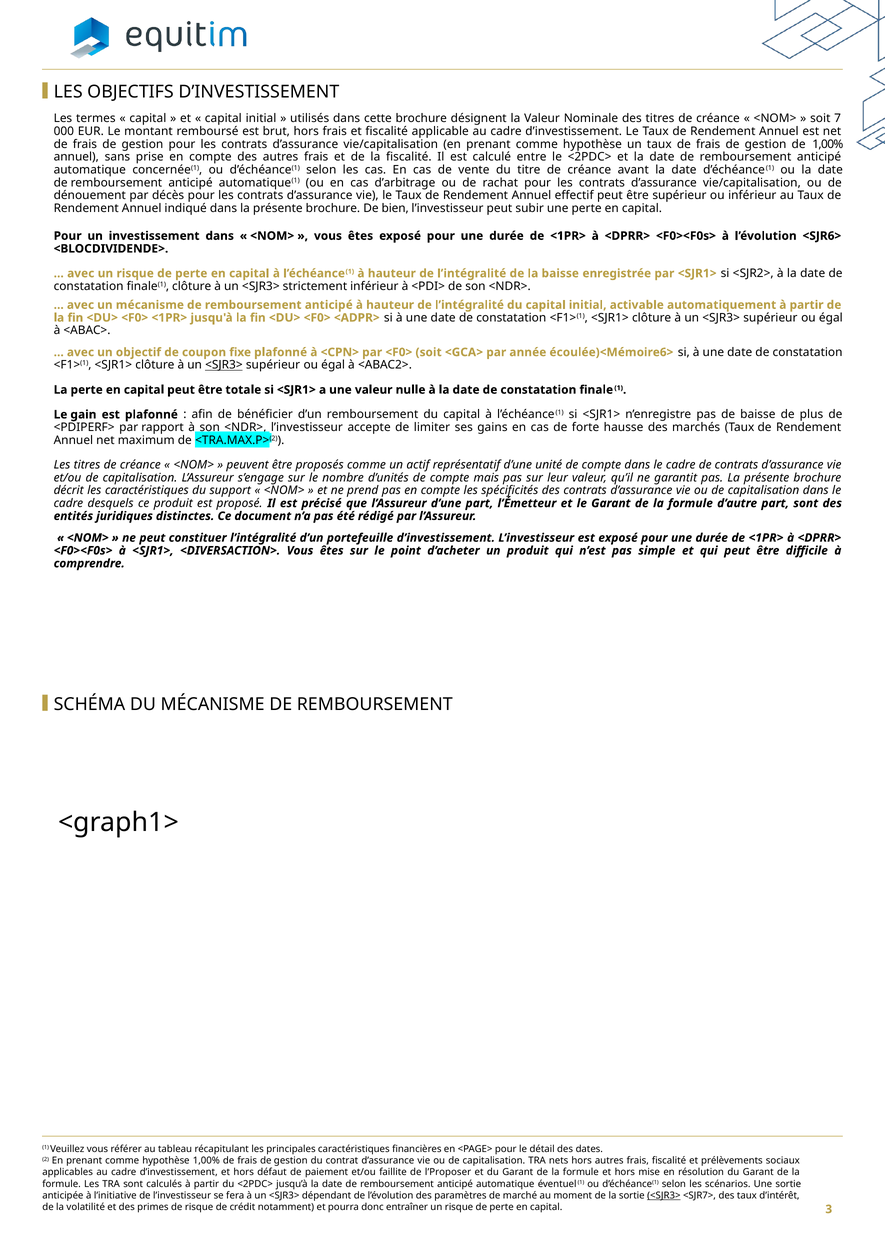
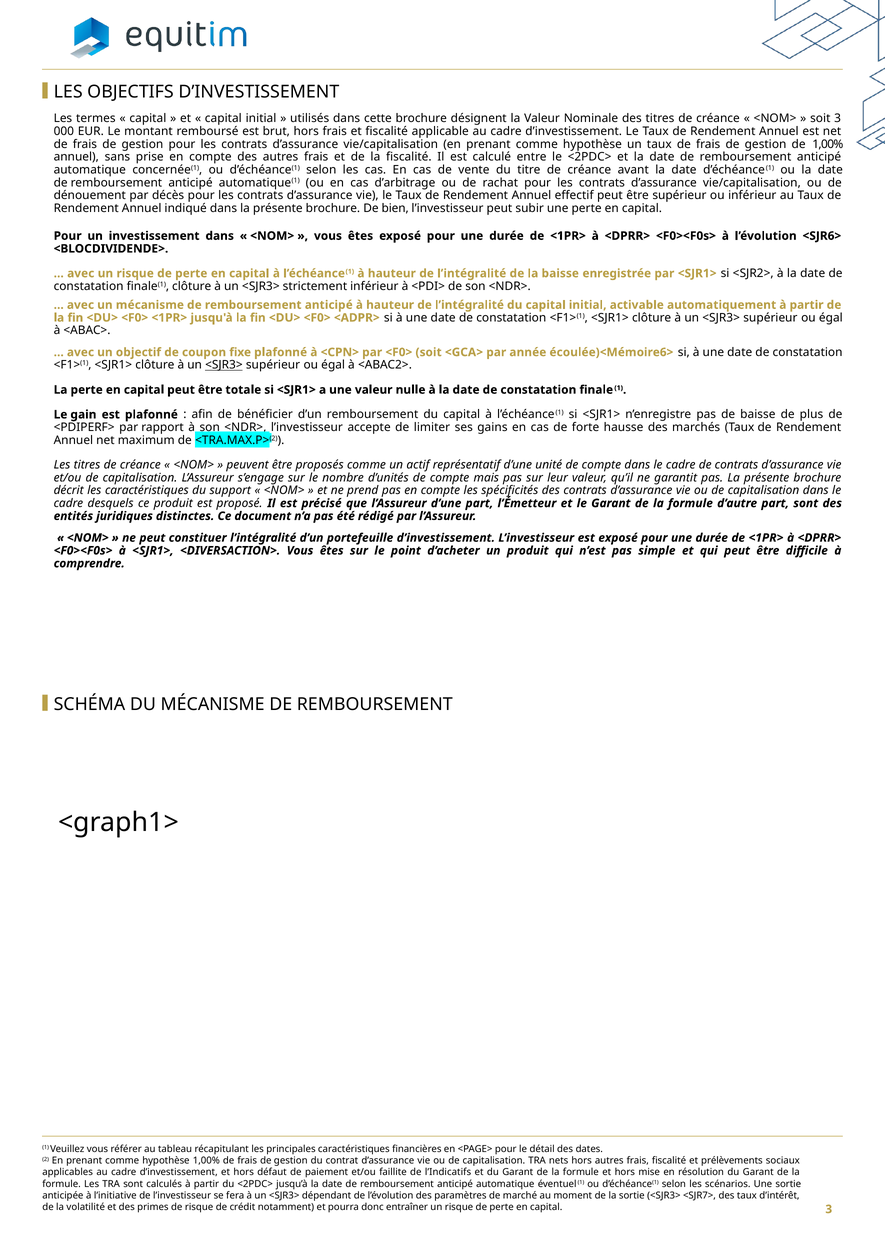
soit 7: 7 -> 3
l’Proposer: l’Proposer -> l’Indicatifs
<SJR3> at (664, 1196) underline: present -> none
